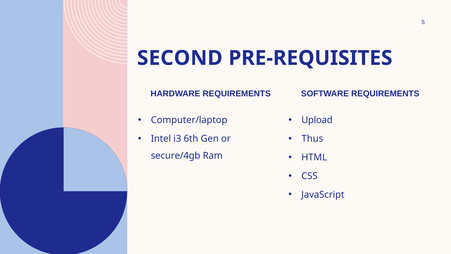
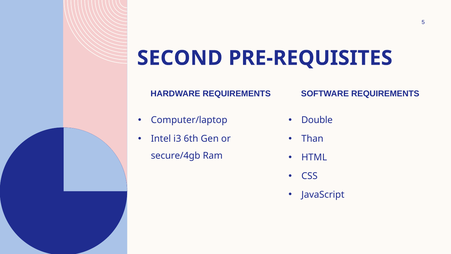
Upload: Upload -> Double
Thus: Thus -> Than
